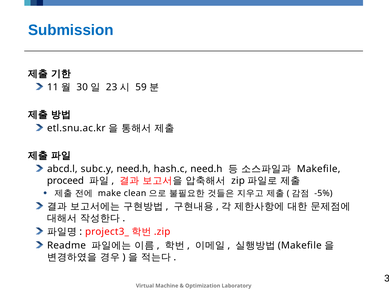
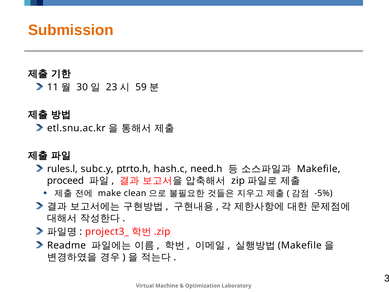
Submission colour: blue -> orange
abcd.l: abcd.l -> rules.l
subc.y need.h: need.h -> ptrto.h
